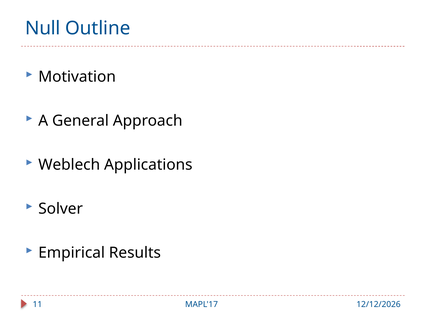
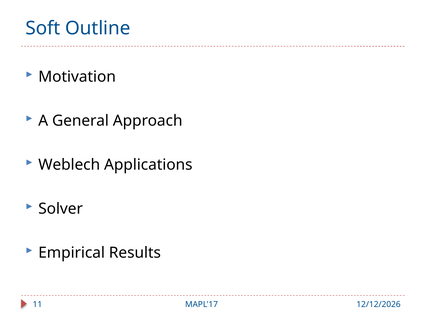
Null: Null -> Soft
